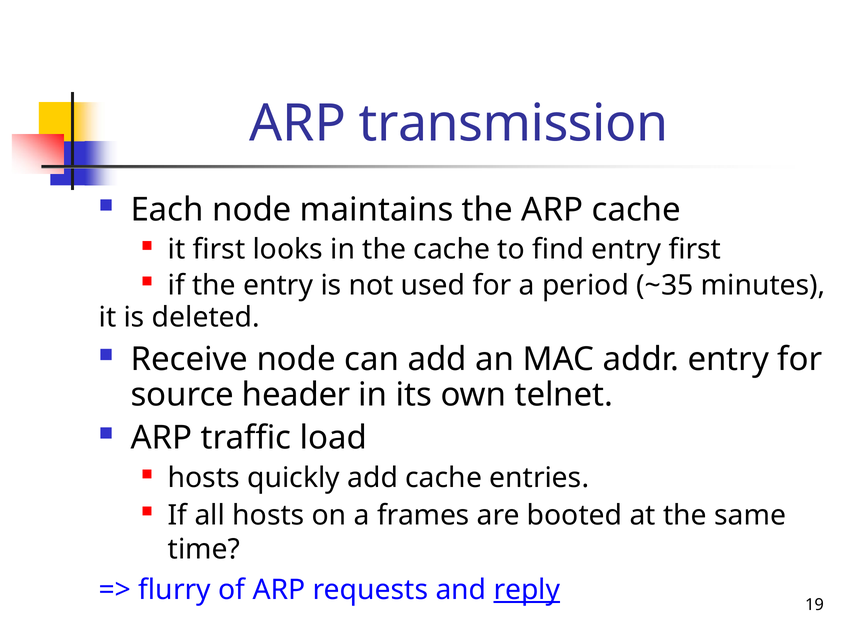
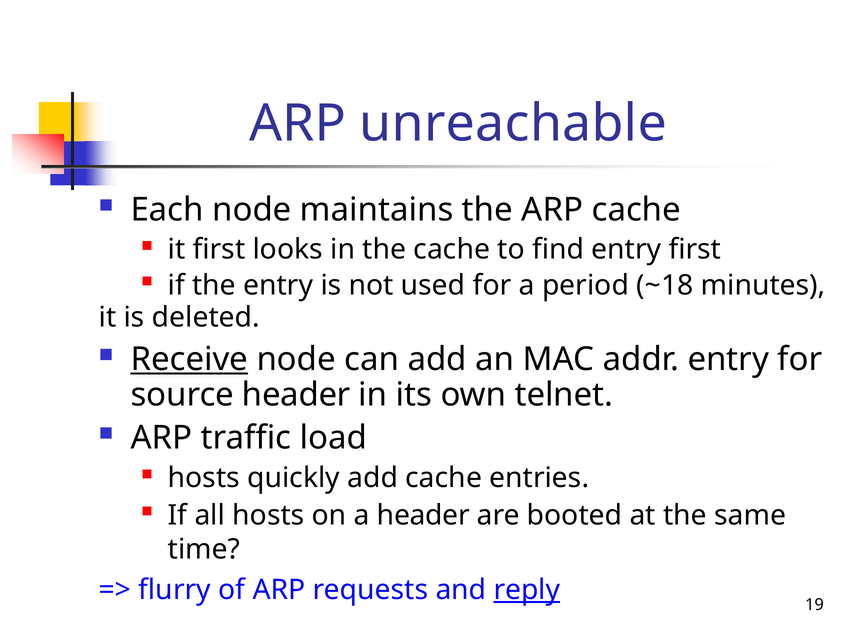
transmission: transmission -> unreachable
~35: ~35 -> ~18
Receive underline: none -> present
a frames: frames -> header
